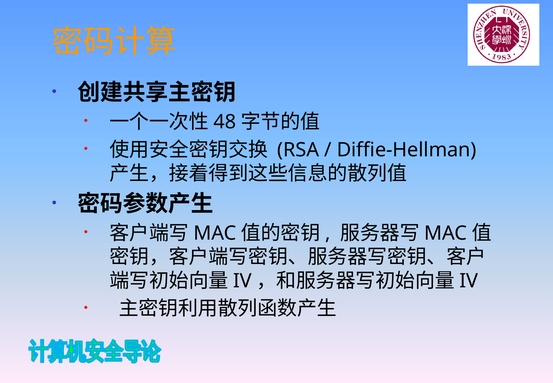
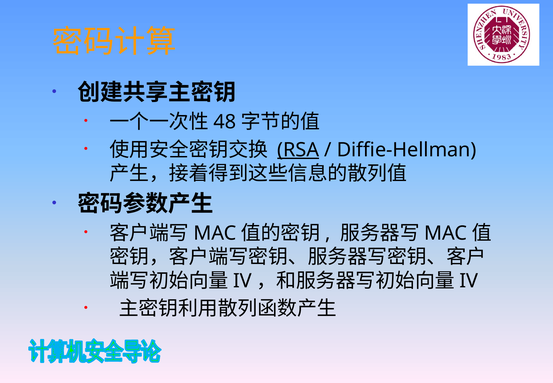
RSA underline: none -> present
